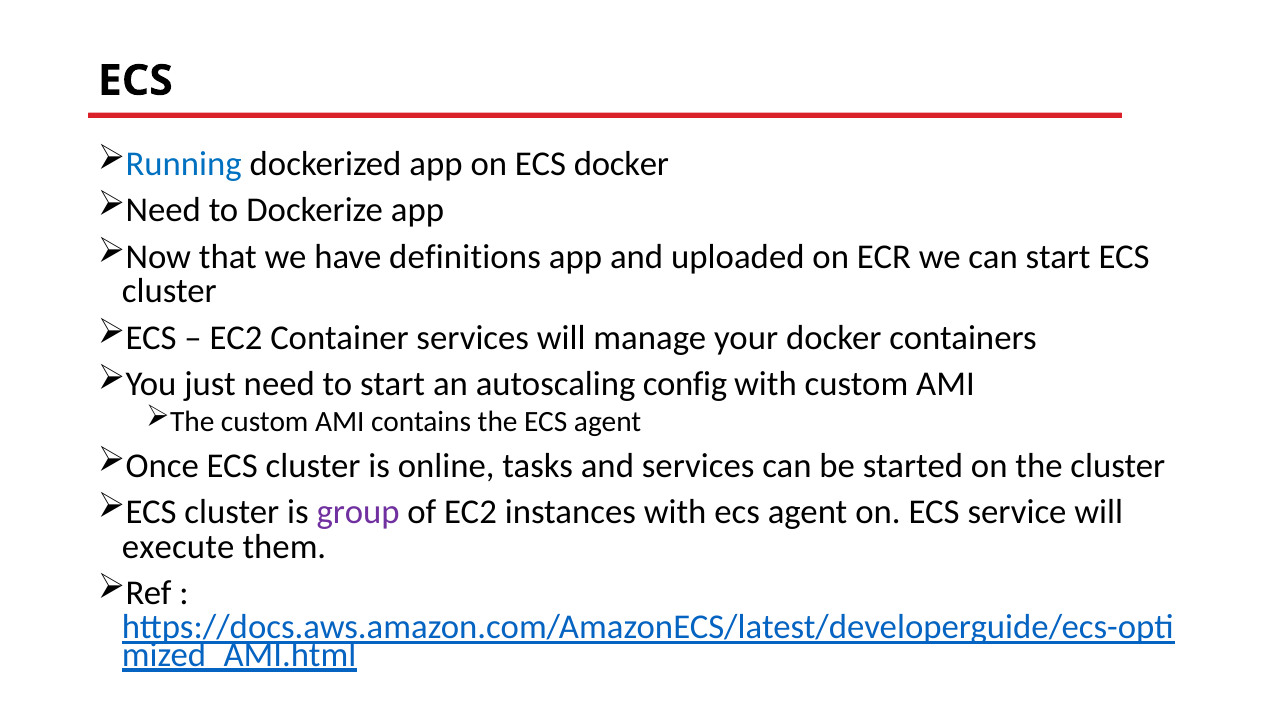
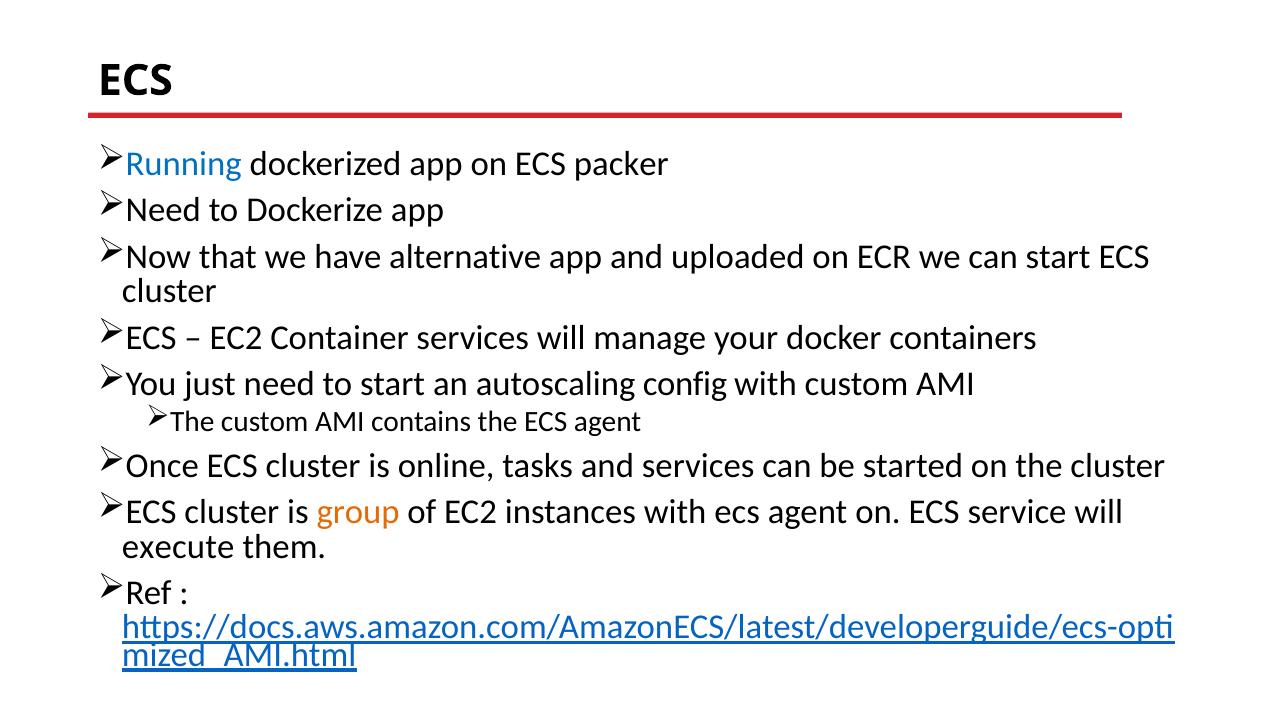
ECS docker: docker -> packer
definitions: definitions -> alternative
group colour: purple -> orange
